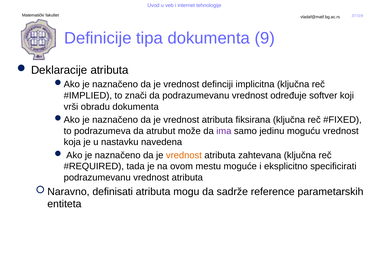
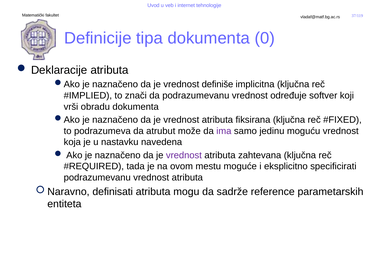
9: 9 -> 0
definciji: definciji -> definiše
vrednost at (184, 155) colour: orange -> purple
